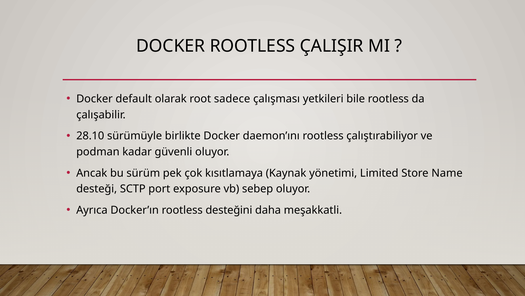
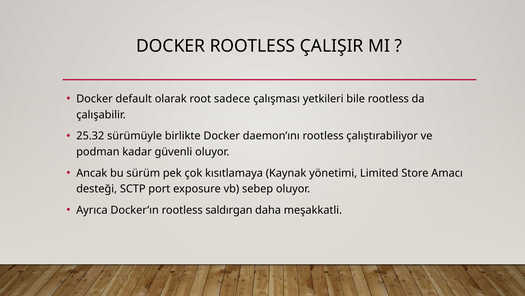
28.10: 28.10 -> 25.32
Name: Name -> Amacı
desteğini: desteğini -> saldırgan
